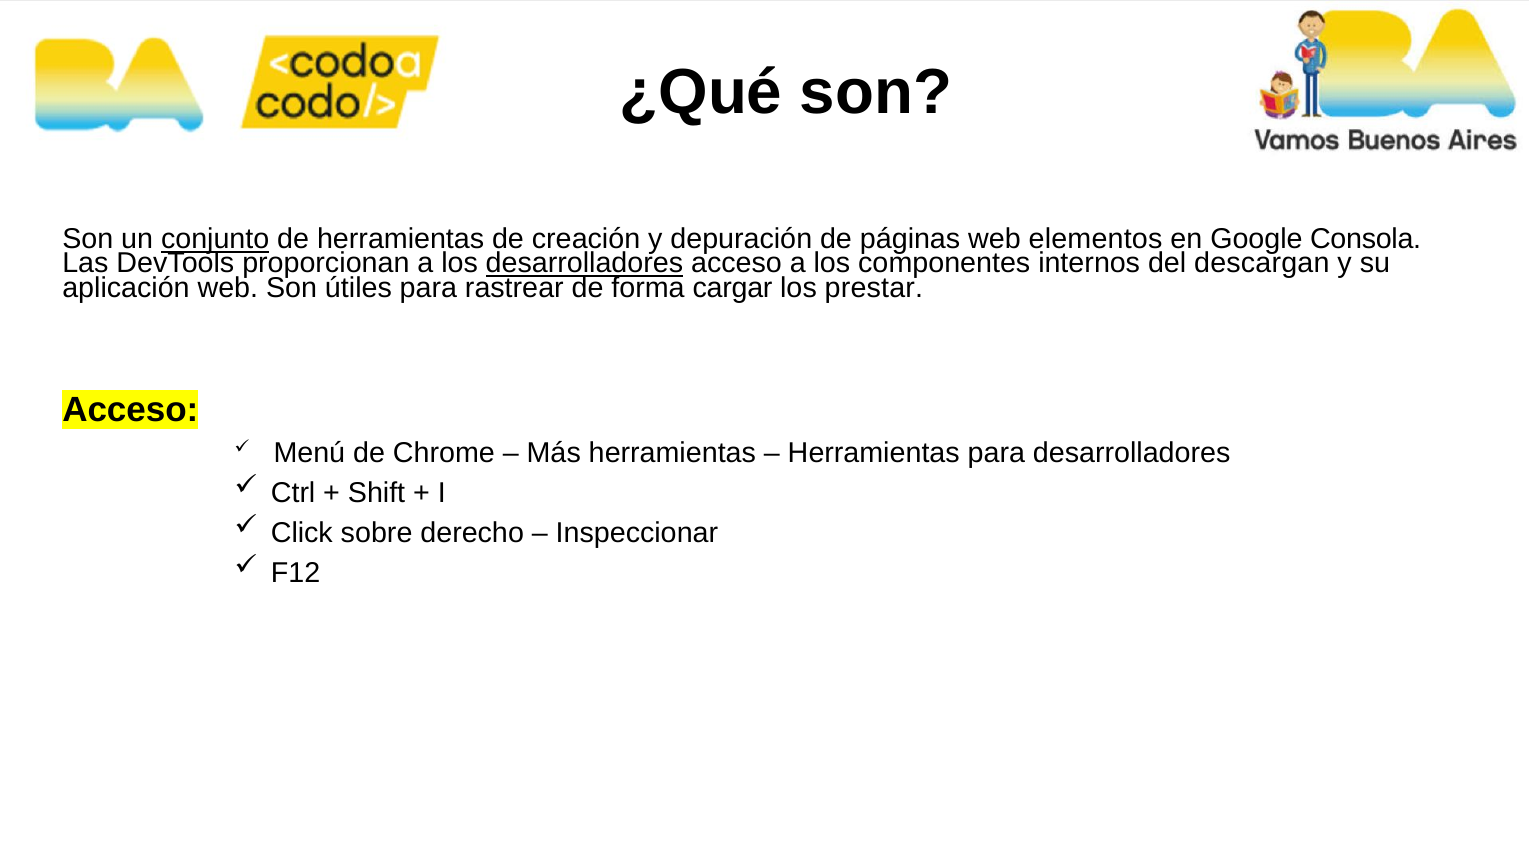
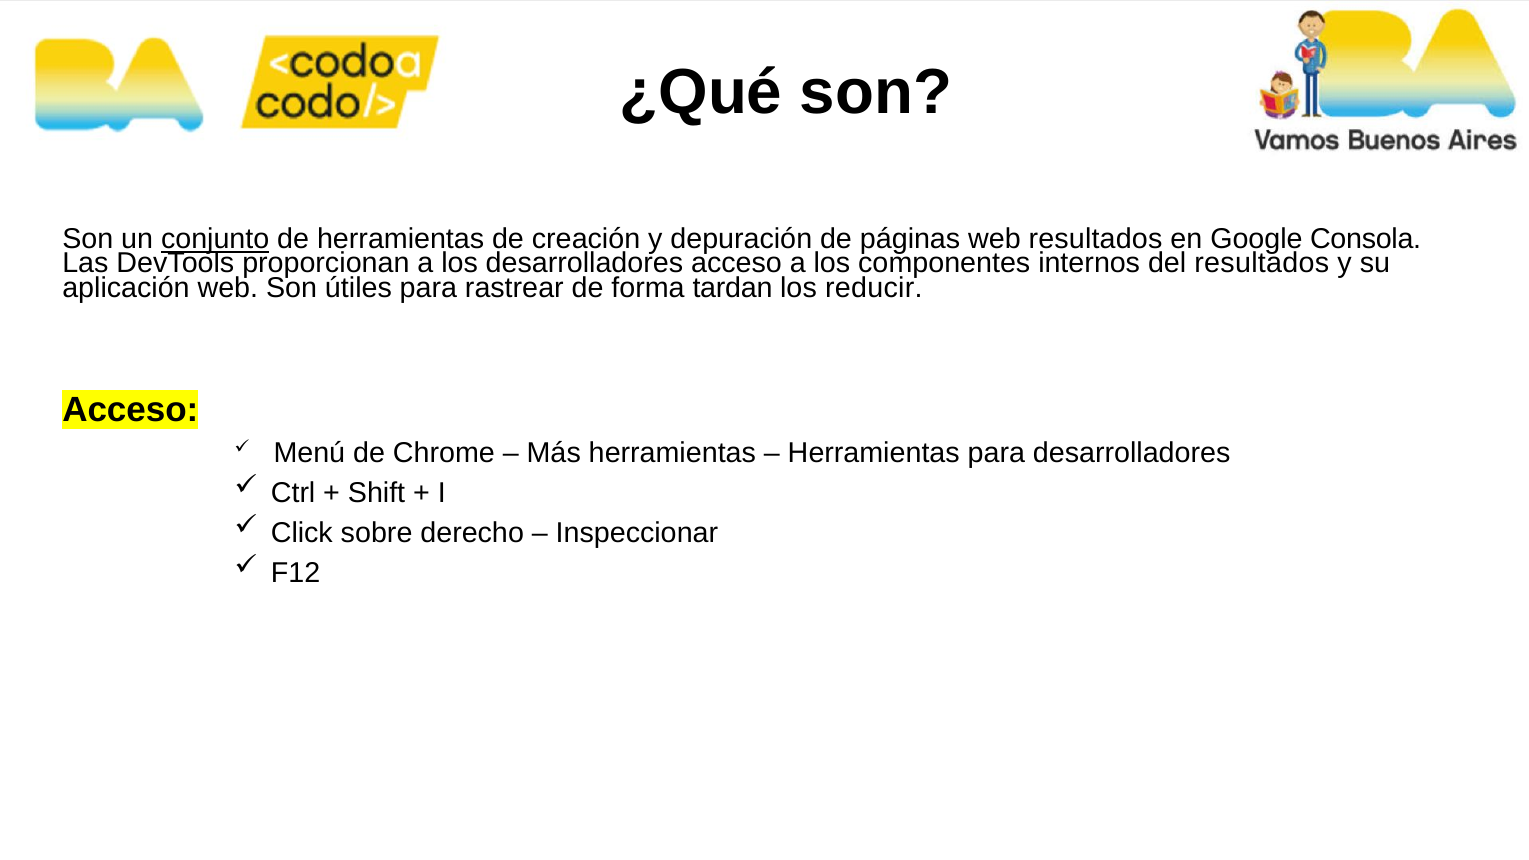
web elementos: elementos -> resultados
desarrolladores at (584, 264) underline: present -> none
del descargan: descargan -> resultados
cargar: cargar -> tardan
prestar: prestar -> reducir
